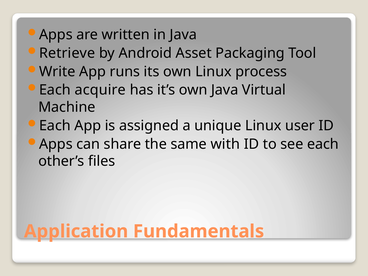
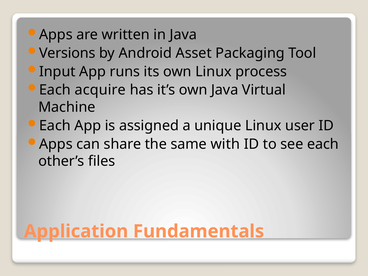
Retrieve: Retrieve -> Versions
Write: Write -> Input
